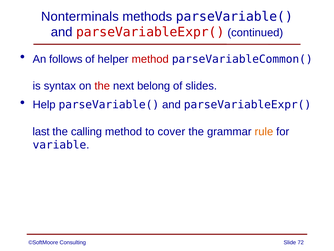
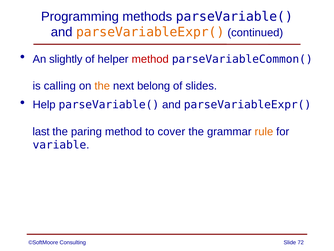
Nonterminals: Nonterminals -> Programming
parseVariableExpr( at (150, 32) colour: red -> orange
follows: follows -> slightly
syntax: syntax -> calling
the at (102, 86) colour: red -> orange
calling: calling -> paring
